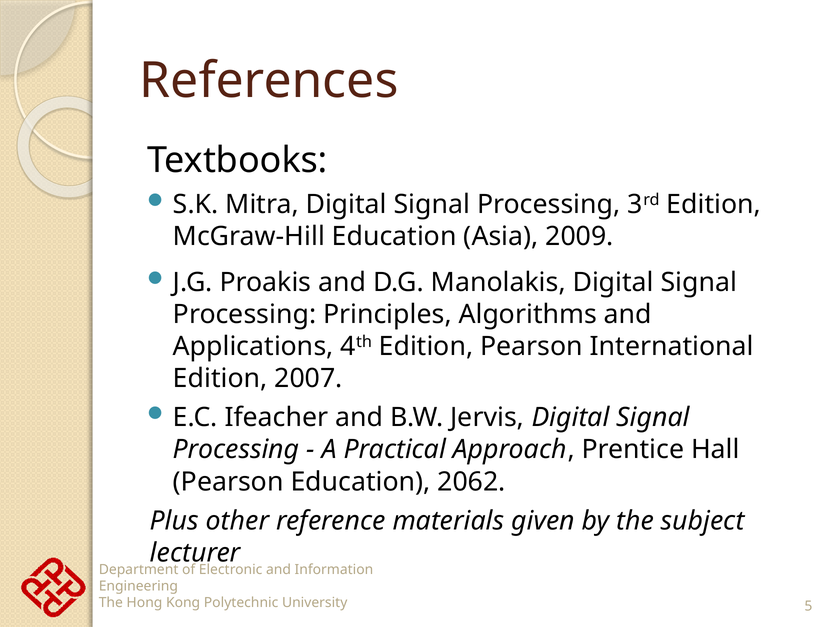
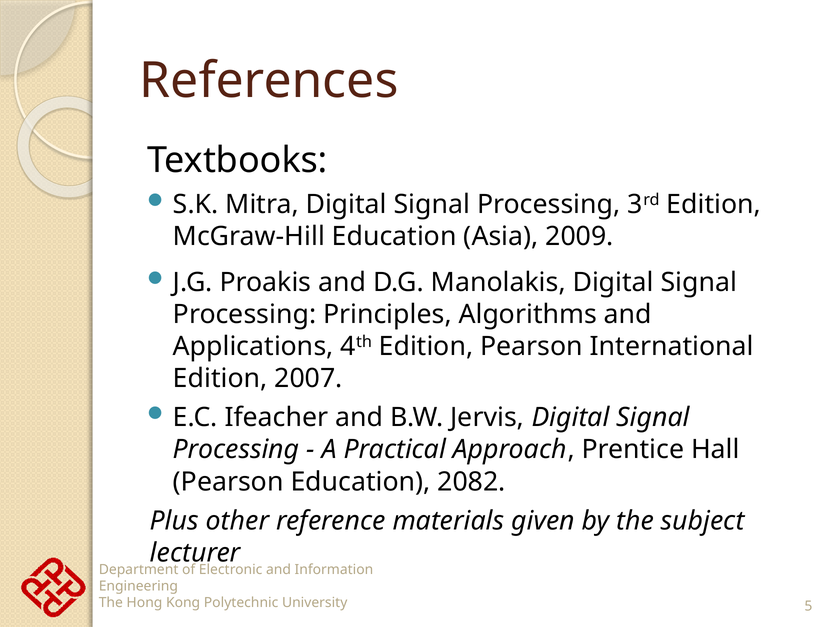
2062: 2062 -> 2082
